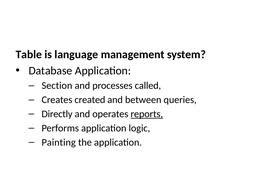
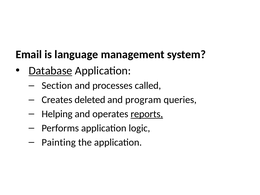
Table: Table -> Email
Database underline: none -> present
created: created -> deleted
between: between -> program
Directly: Directly -> Helping
